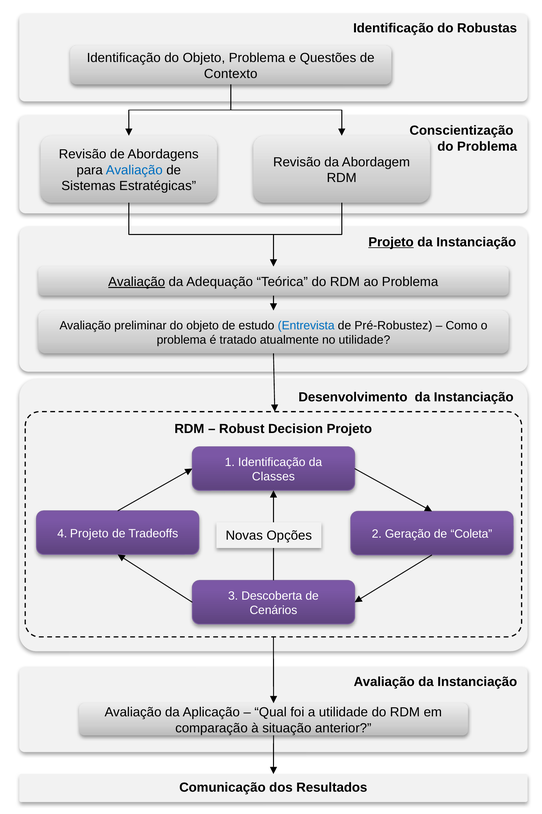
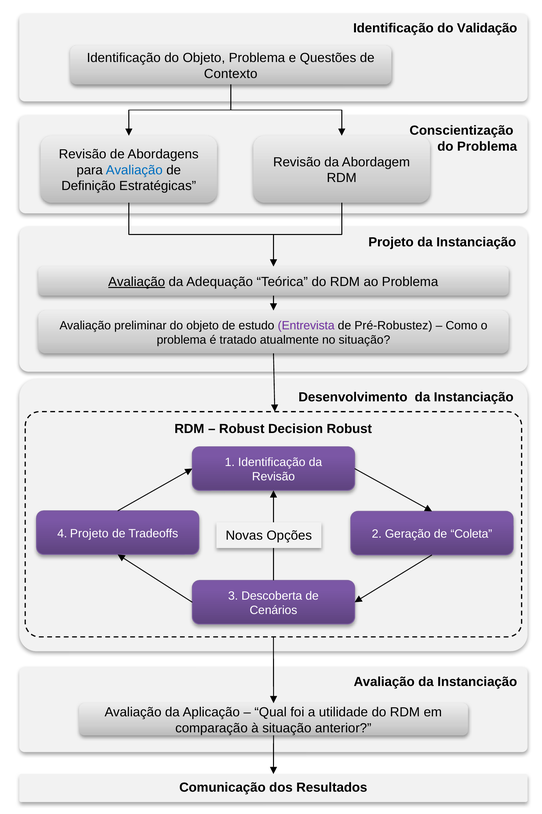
Robustas: Robustas -> Validação
Sistemas: Sistemas -> Definição
Projeto at (391, 242) underline: present -> none
Entrevista colour: blue -> purple
no utilidade: utilidade -> situação
Decision Projeto: Projeto -> Robust
Classes at (273, 476): Classes -> Revisão
